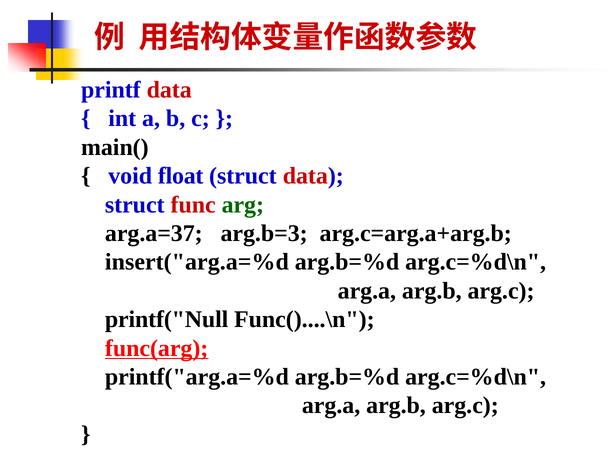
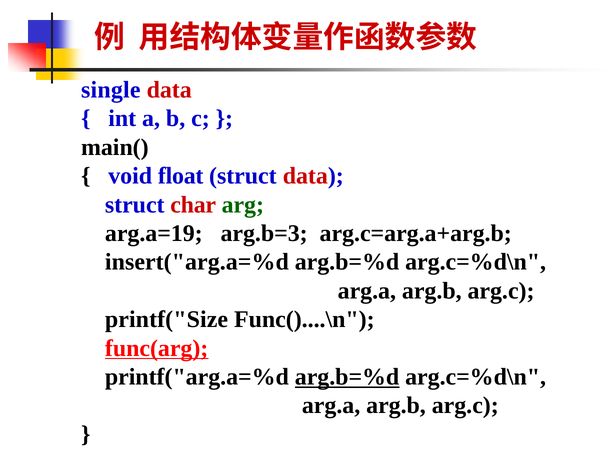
printf: printf -> single
func: func -> char
arg.a=37: arg.a=37 -> arg.a=19
printf("Null: printf("Null -> printf("Size
arg.b=%d at (347, 377) underline: none -> present
